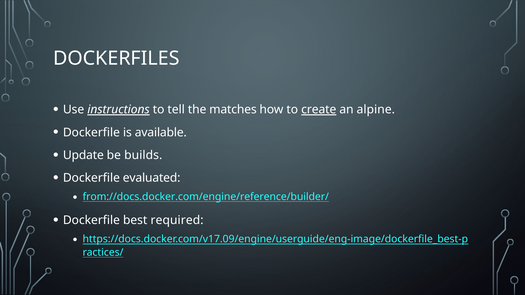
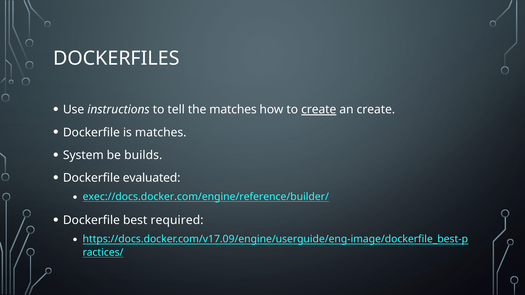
instructions underline: present -> none
an alpine: alpine -> create
is available: available -> matches
Update: Update -> System
from://docs.docker.com/engine/reference/builder/: from://docs.docker.com/engine/reference/builder/ -> exec://docs.docker.com/engine/reference/builder/
